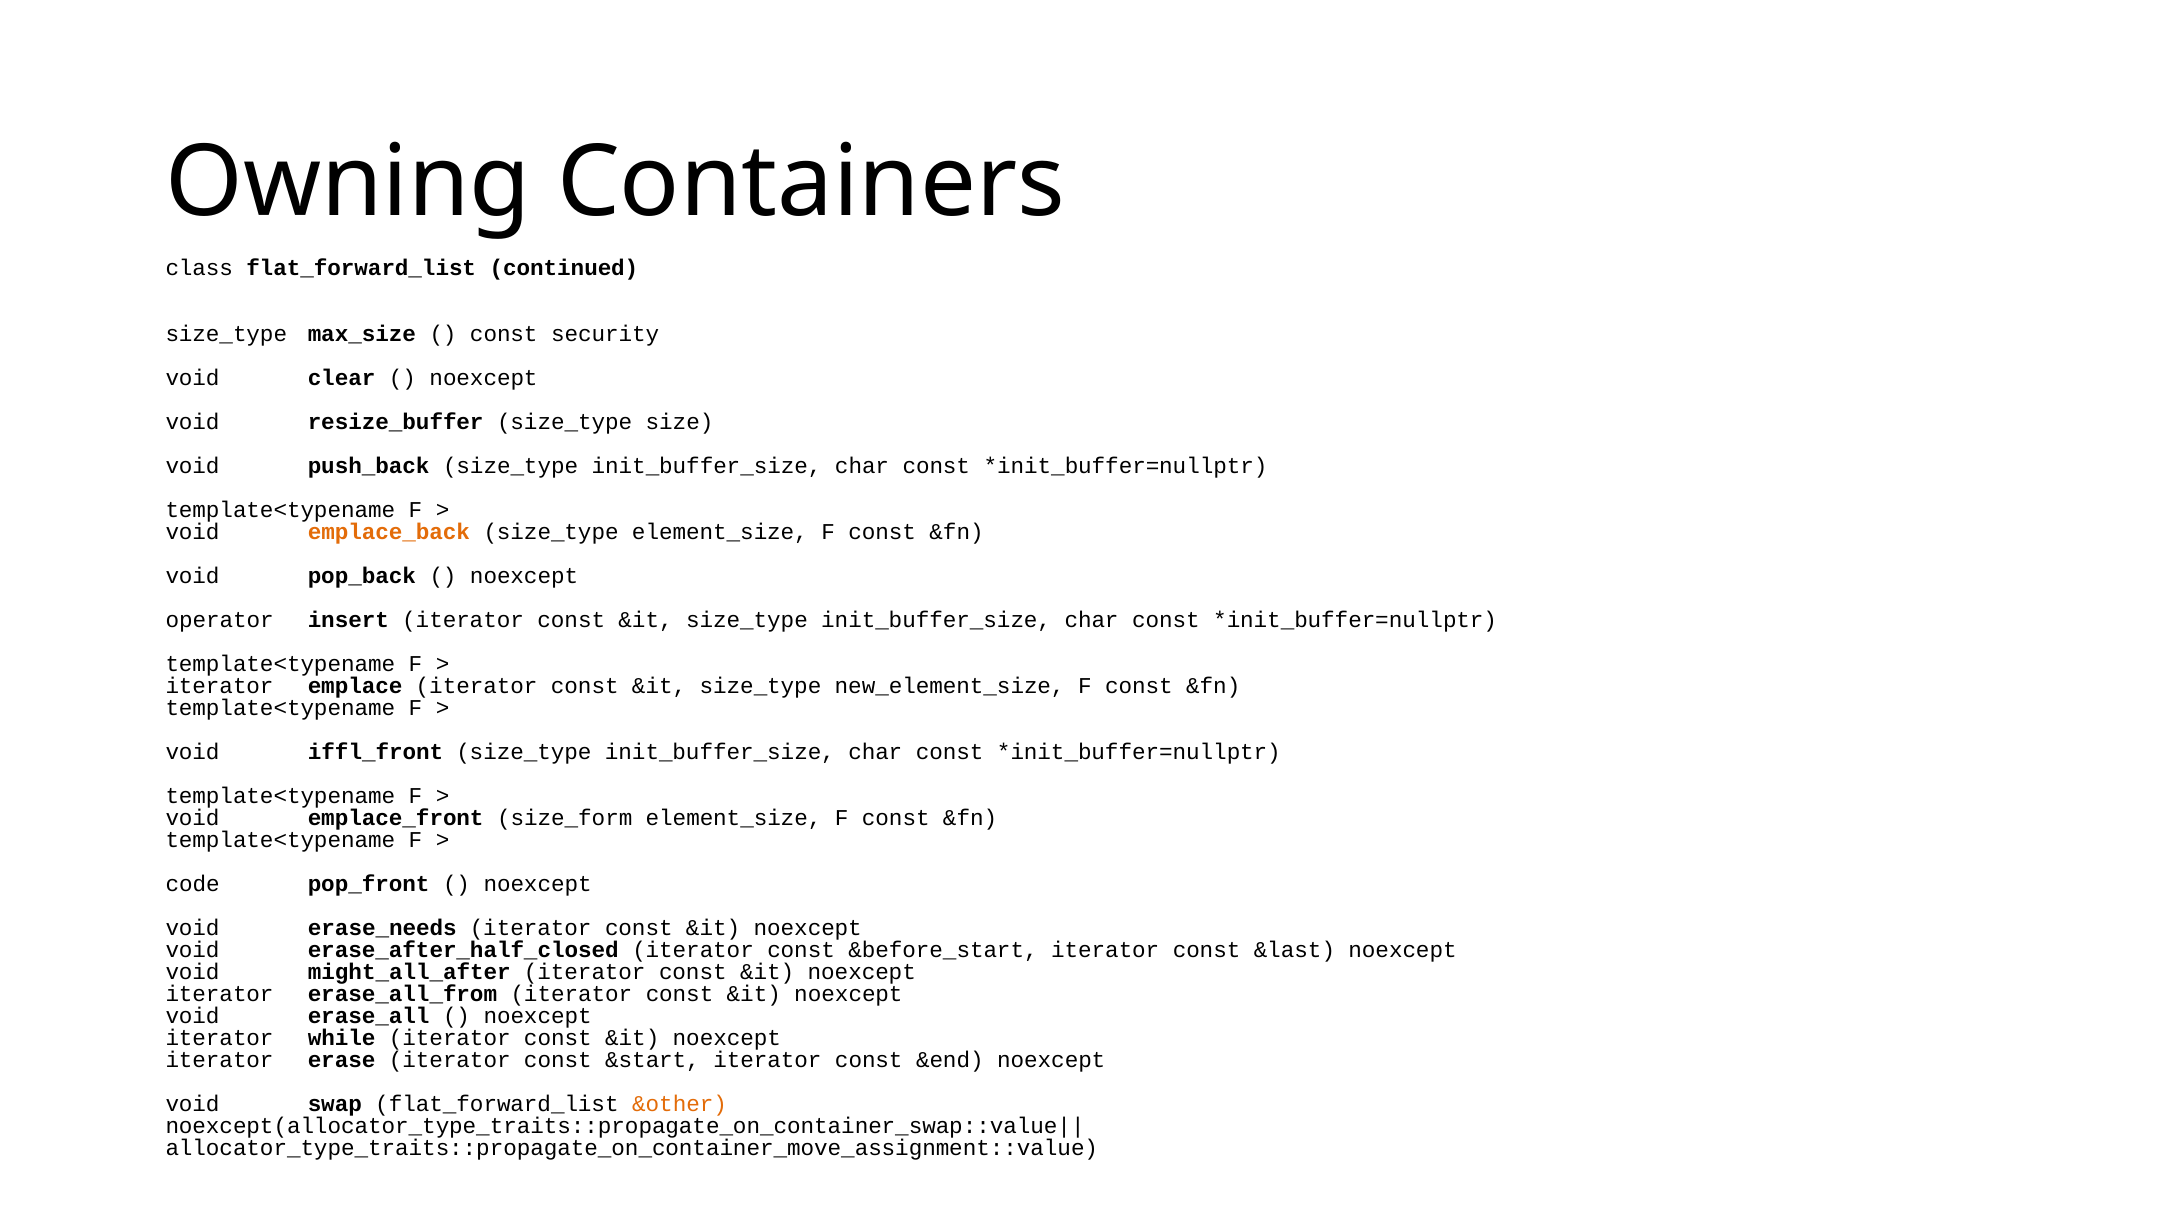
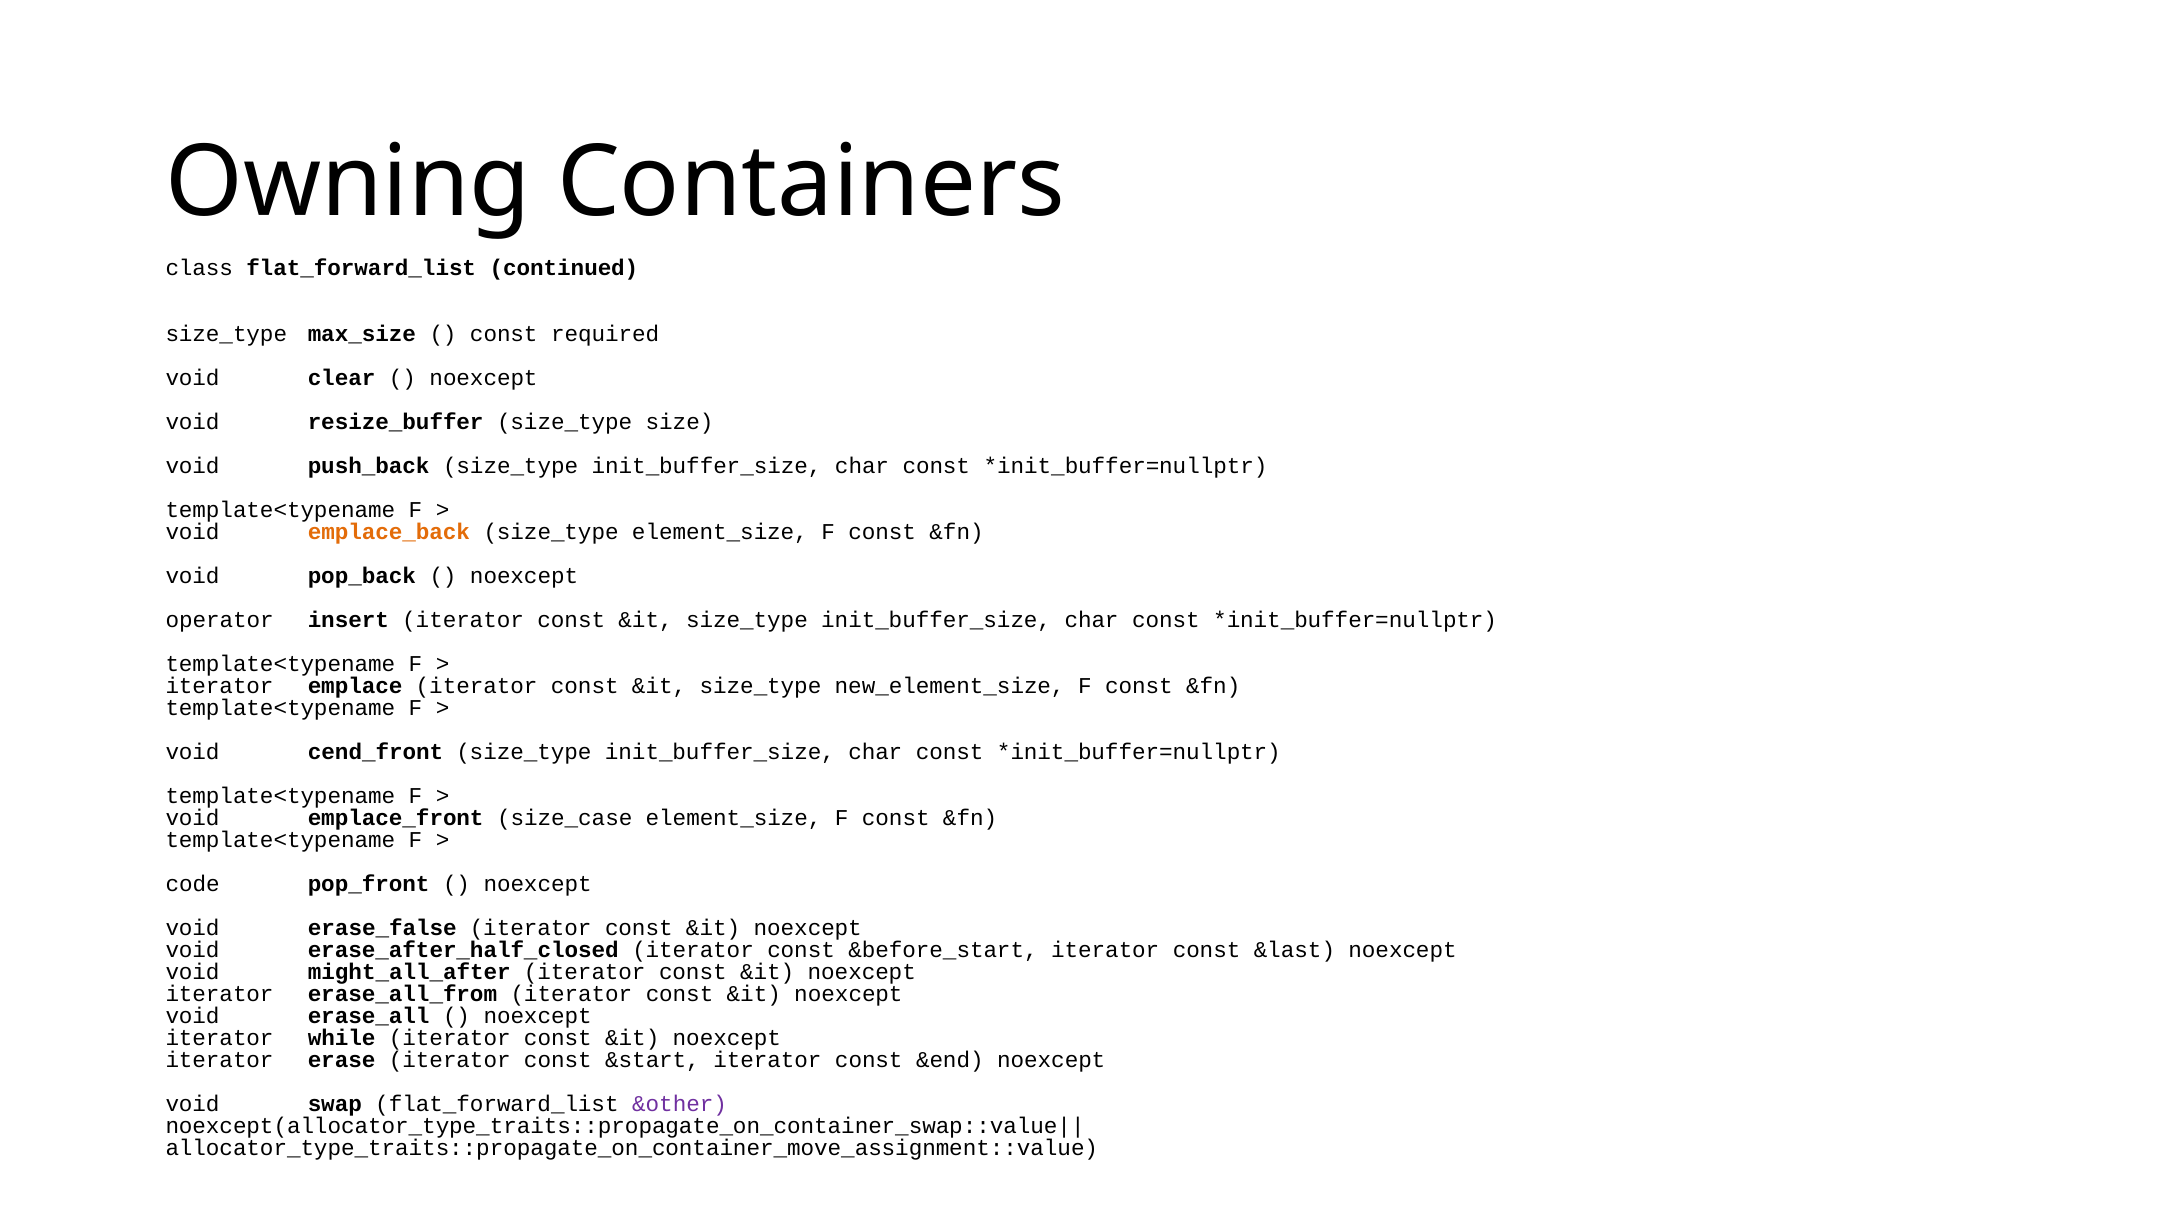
security: security -> required
iffl_front: iffl_front -> cend_front
size_form: size_form -> size_case
erase_needs: erase_needs -> erase_false
&other colour: orange -> purple
